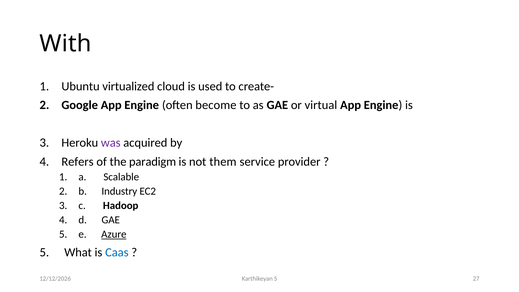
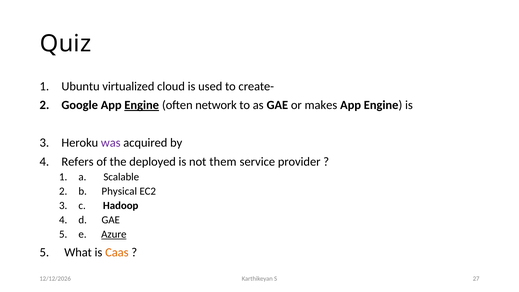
With: With -> Quiz
Engine at (142, 105) underline: none -> present
become: become -> network
virtual: virtual -> makes
paradigm: paradigm -> deployed
Industry: Industry -> Physical
Caas colour: blue -> orange
